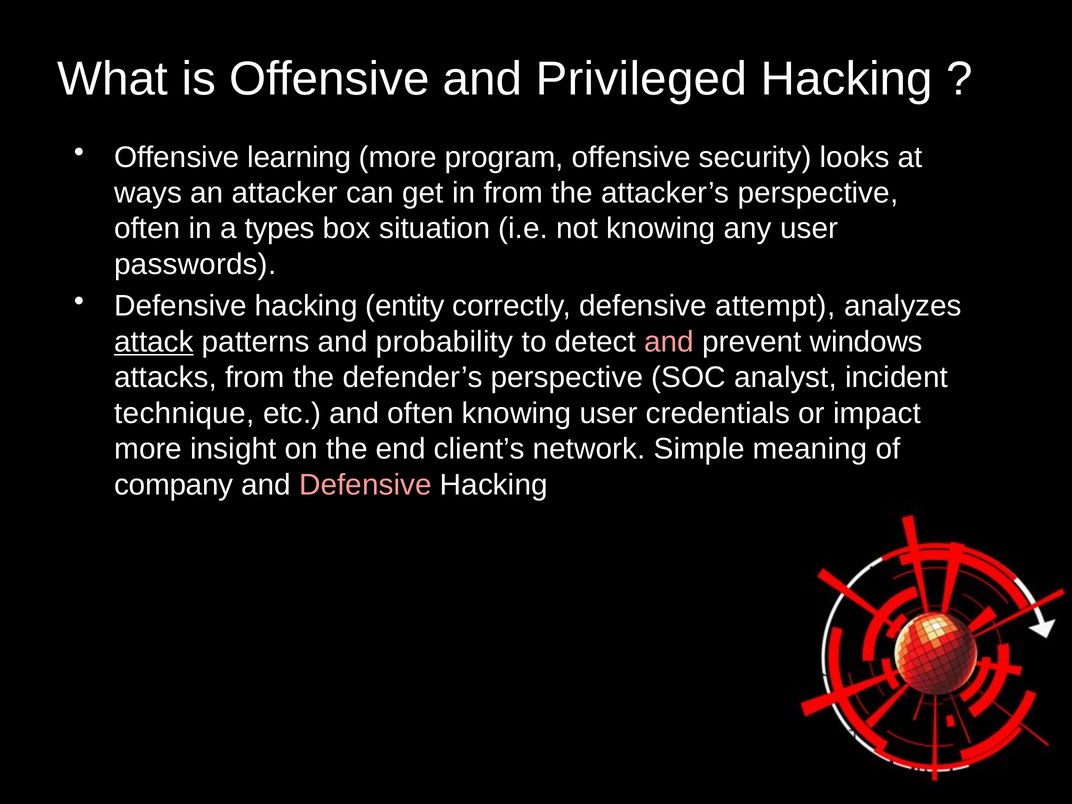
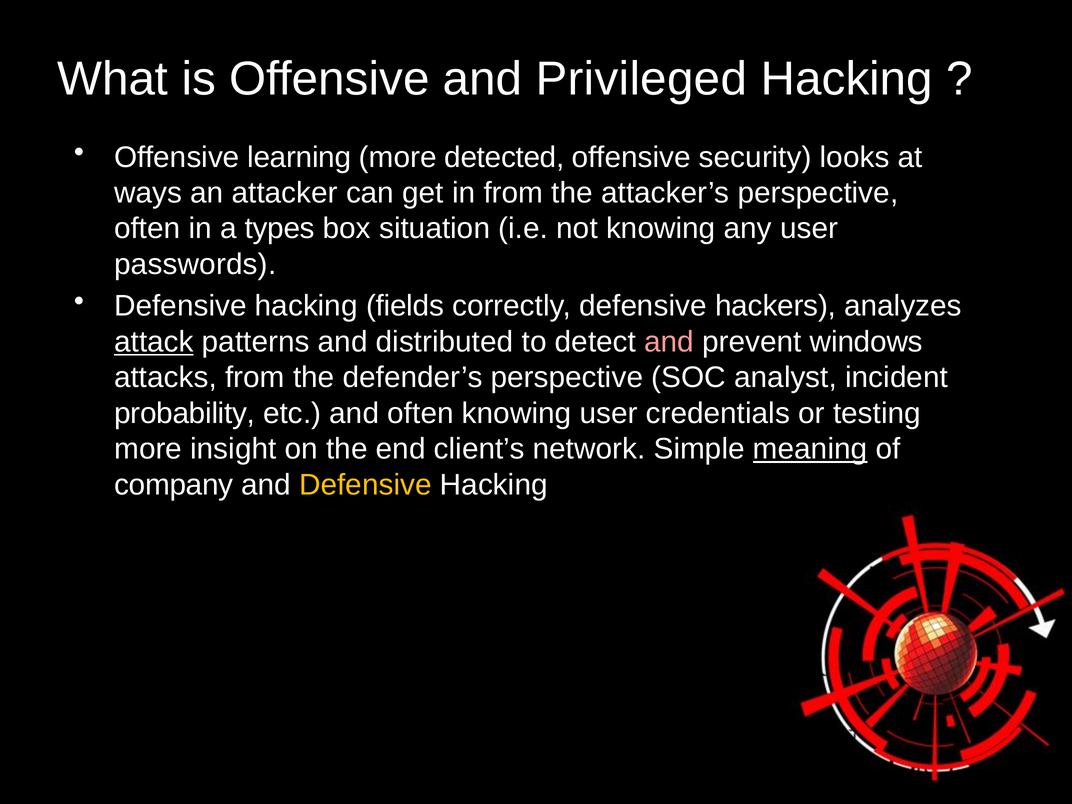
program: program -> detected
entity: entity -> fields
attempt: attempt -> hackers
probability: probability -> distributed
technique: technique -> probability
impact: impact -> testing
meaning underline: none -> present
Defensive at (365, 485) colour: pink -> yellow
